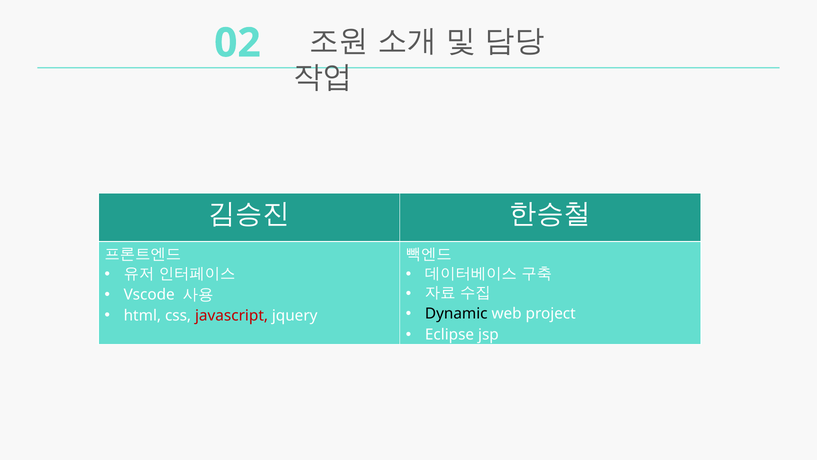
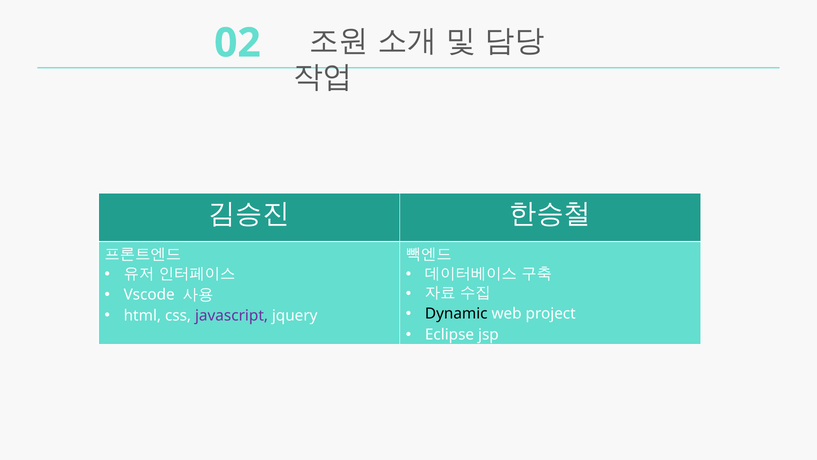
javascript colour: red -> purple
